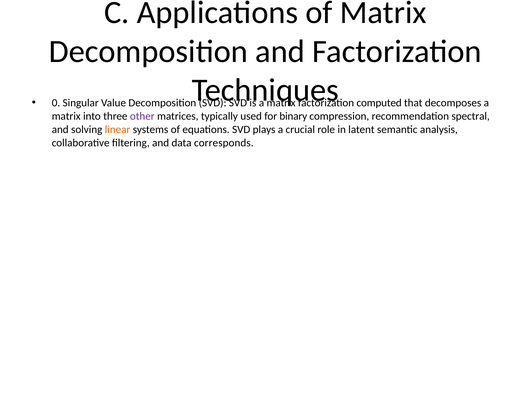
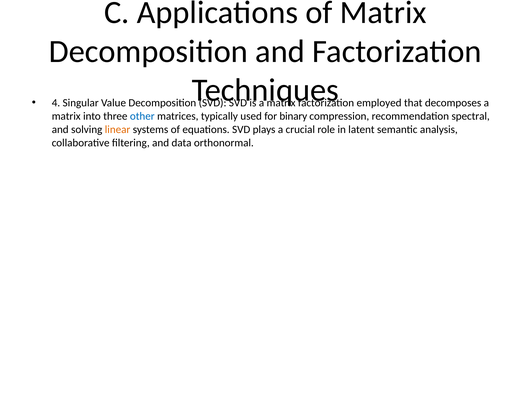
0: 0 -> 4
computed: computed -> employed
other colour: purple -> blue
corresponds: corresponds -> orthonormal
